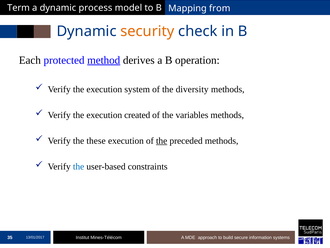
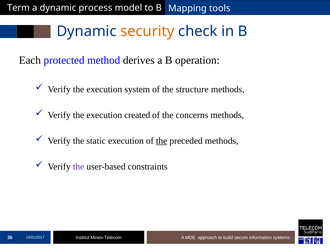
from: from -> tools
method underline: present -> none
diversity: diversity -> structure
variables: variables -> concerns
these: these -> static
the at (79, 166) colour: blue -> purple
